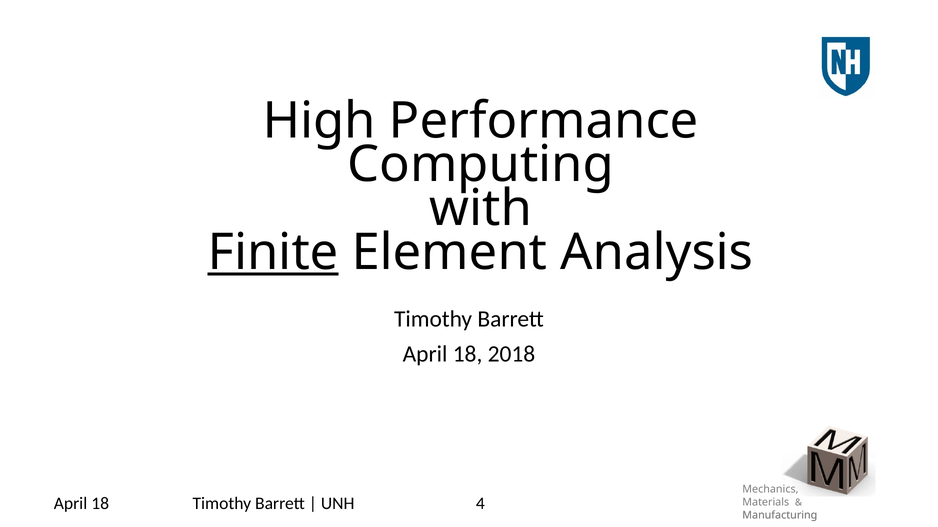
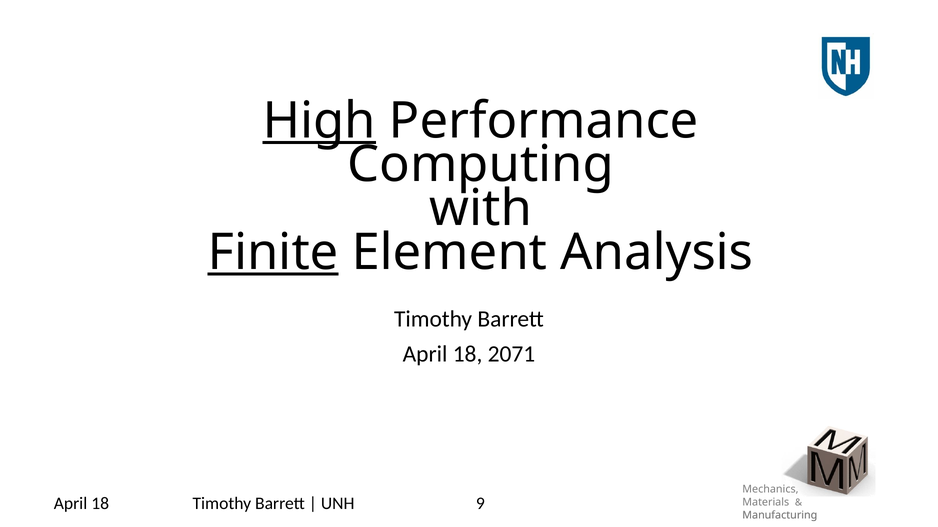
High underline: none -> present
2018: 2018 -> 2071
4: 4 -> 9
